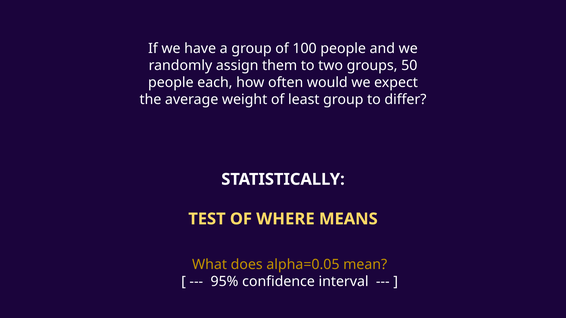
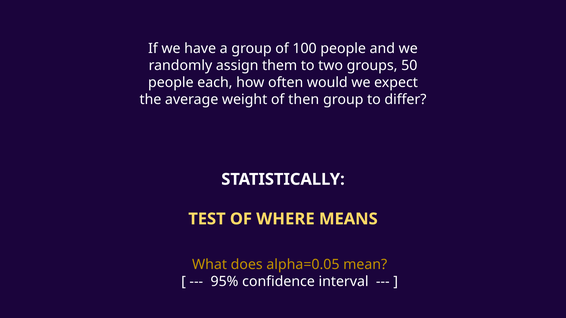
least: least -> then
